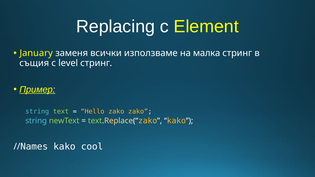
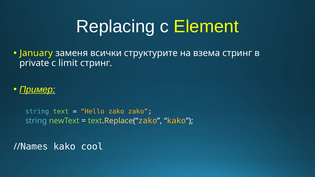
използваме: използваме -> структурите
малка: малка -> взема
същия: същия -> private
level: level -> limit
